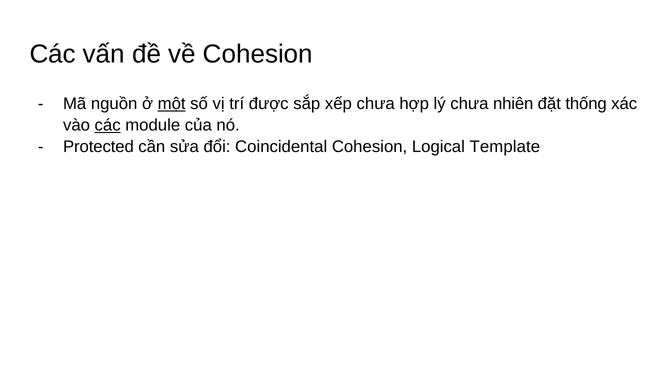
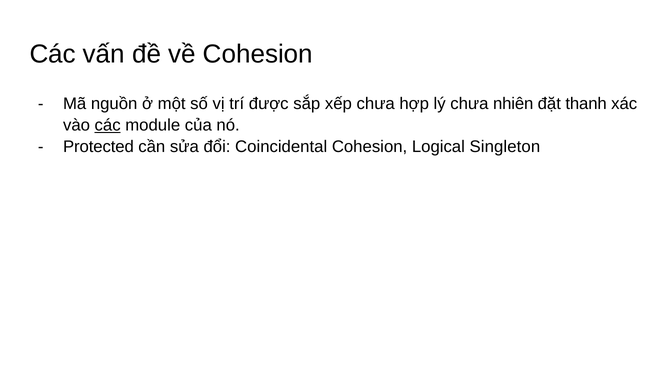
một underline: present -> none
thống: thống -> thanh
Template: Template -> Singleton
